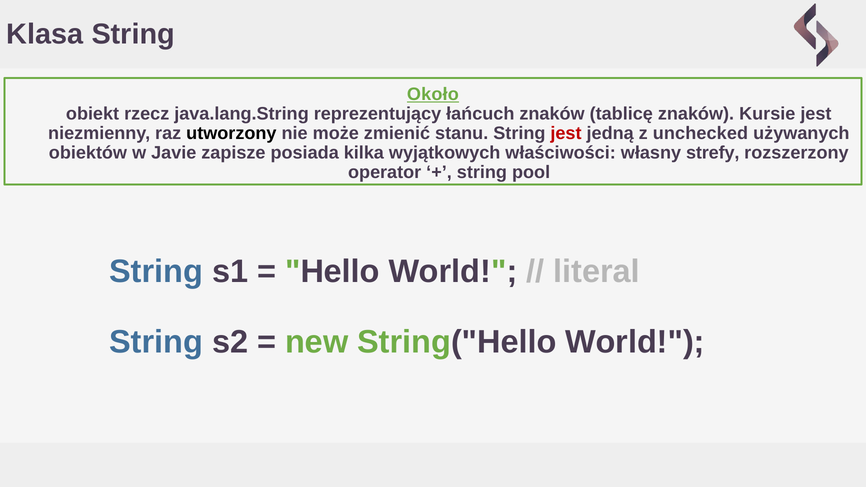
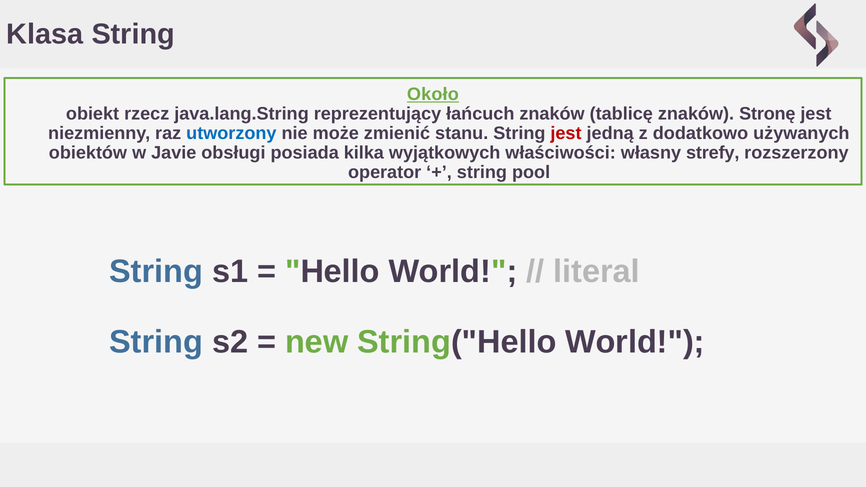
Kursie: Kursie -> Stronę
utworzony colour: black -> blue
unchecked: unchecked -> dodatkowo
zapisze: zapisze -> obsługi
